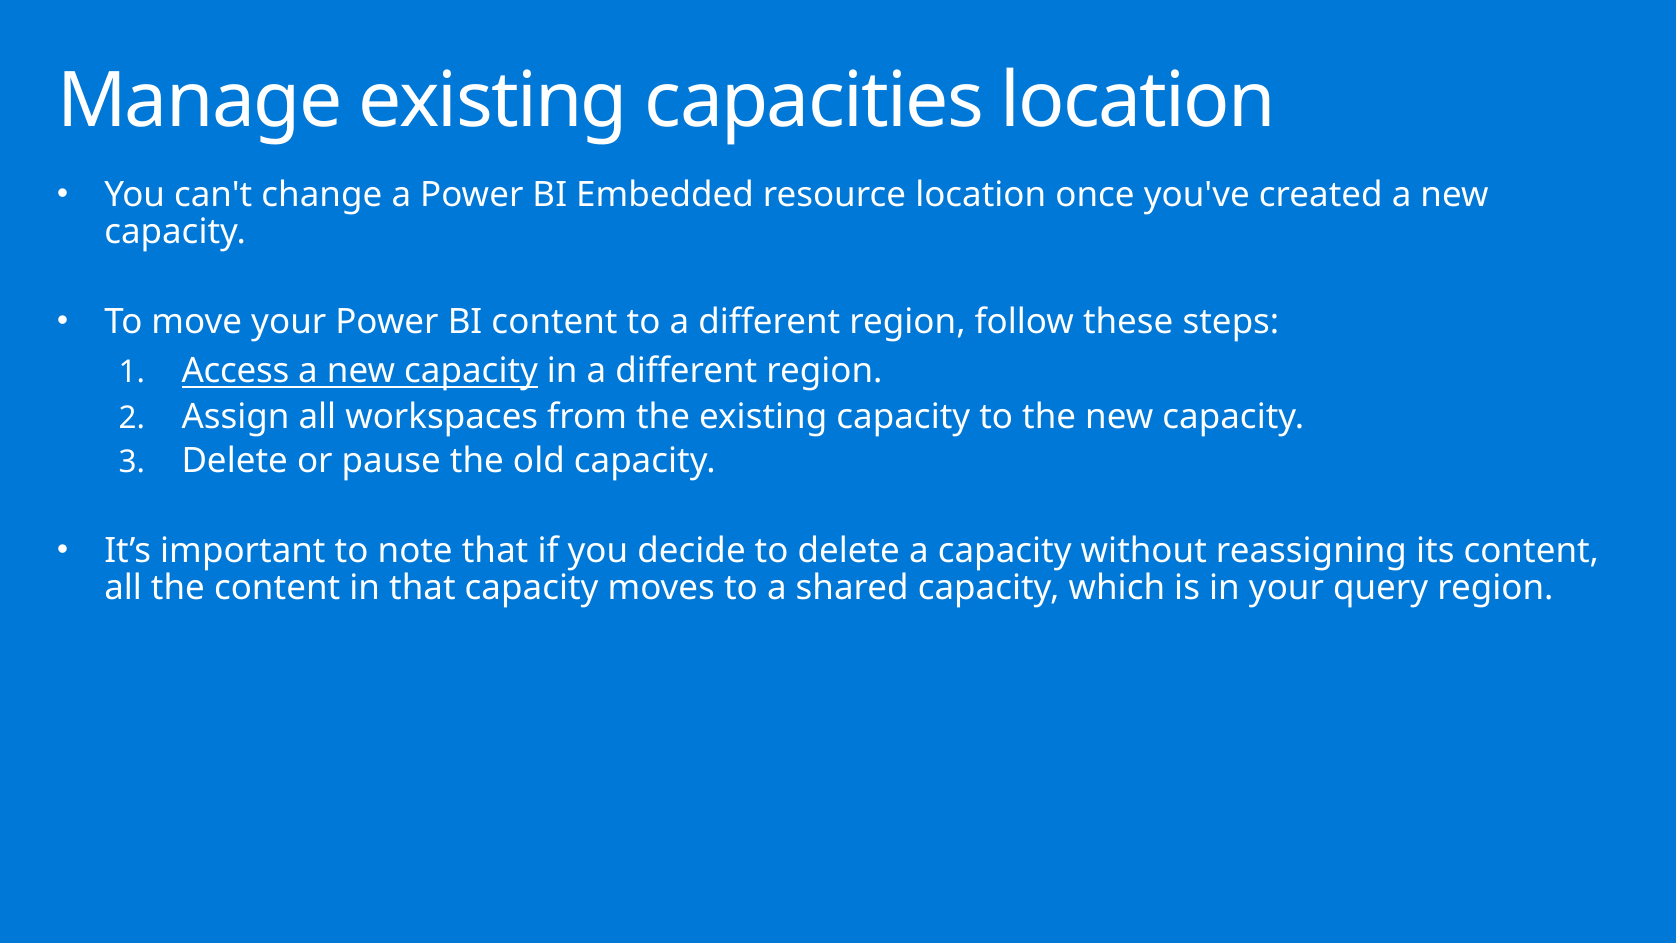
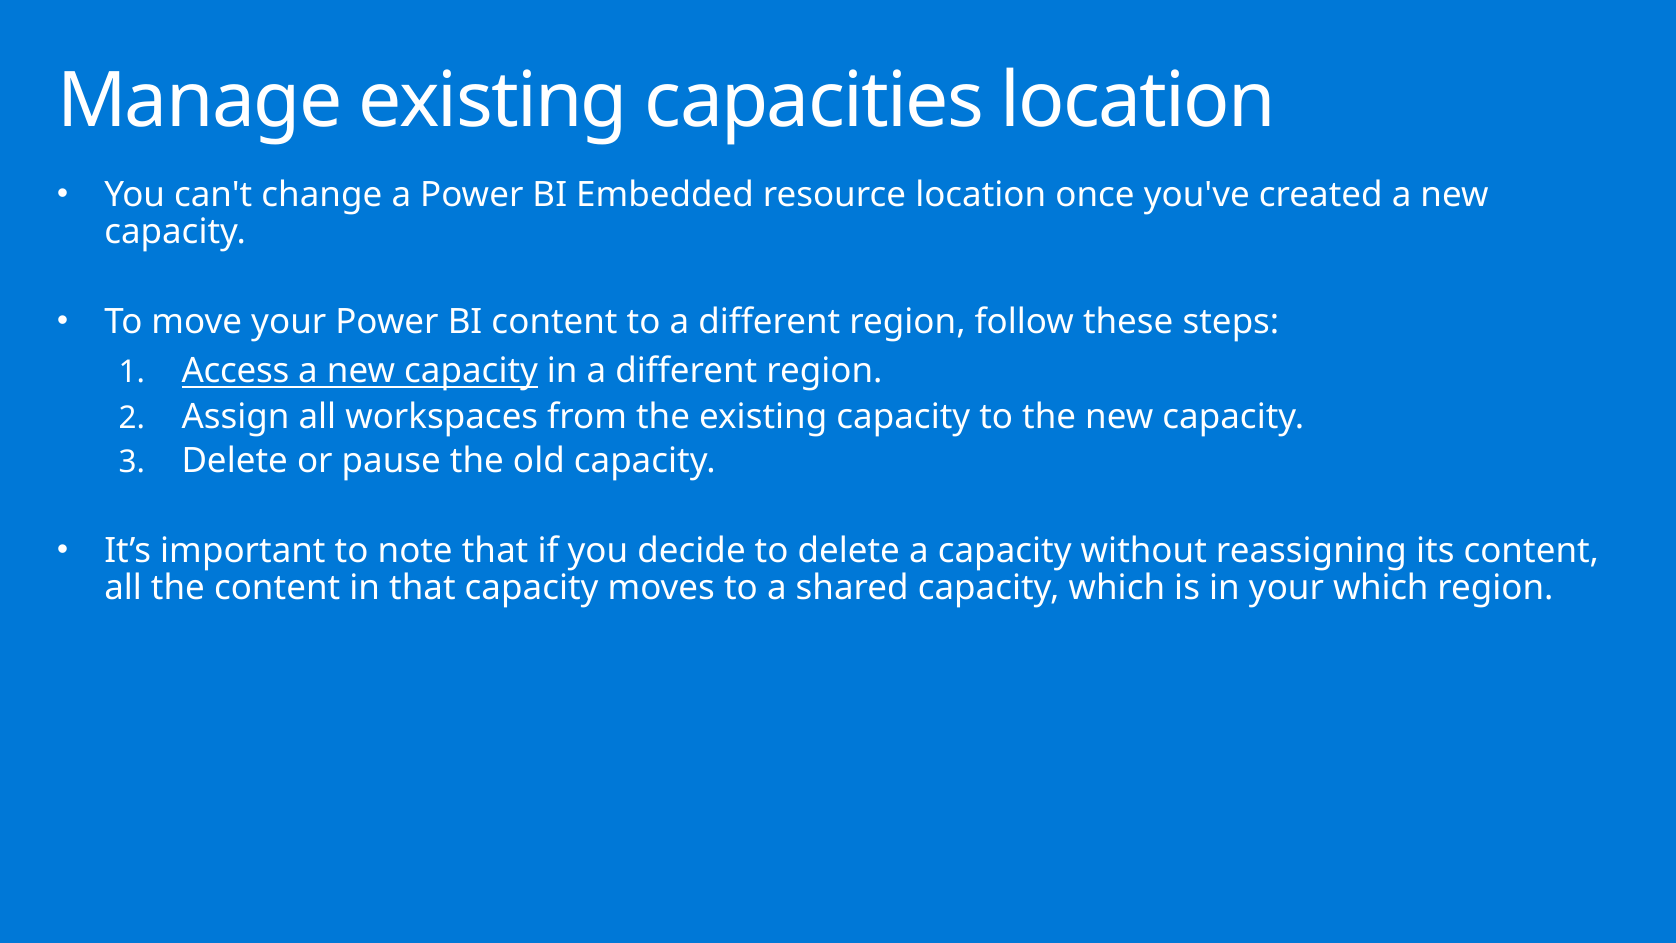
your query: query -> which
